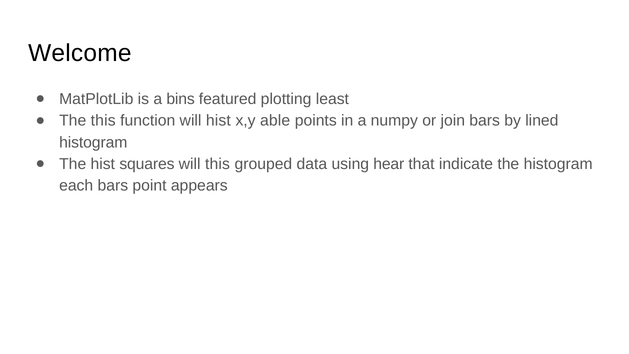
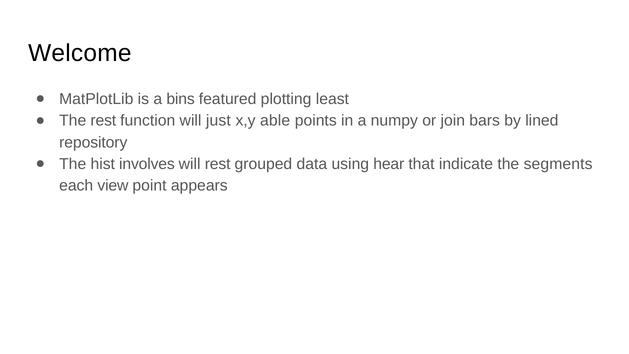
The this: this -> rest
will hist: hist -> just
histogram at (93, 142): histogram -> repository
squares: squares -> involves
will this: this -> rest
the histogram: histogram -> segments
each bars: bars -> view
